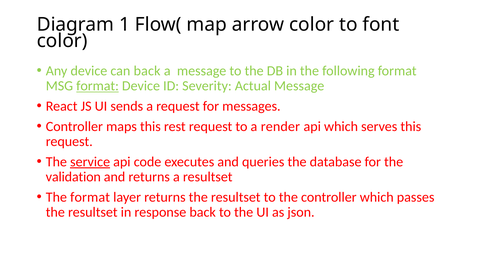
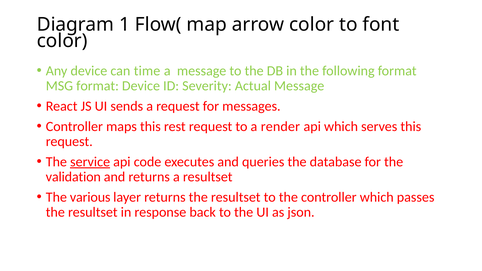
can back: back -> time
format at (98, 86) underline: present -> none
The format: format -> various
